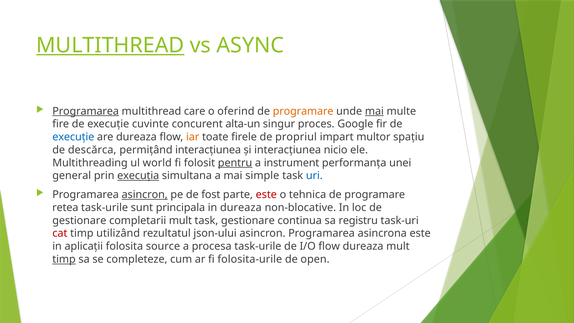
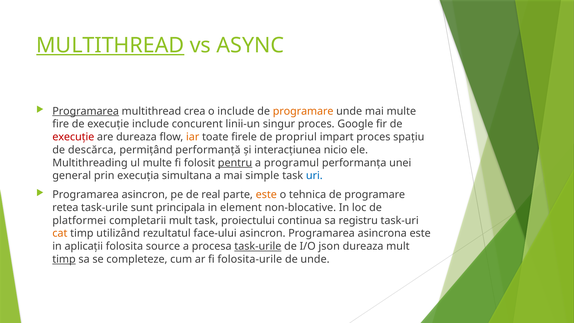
care: care -> crea
o oferind: oferind -> include
mai at (374, 111) underline: present -> none
execuție cuvinte: cuvinte -> include
alta-un: alta-un -> linii-un
execuție at (73, 137) colour: blue -> red
impart multor: multor -> proces
permițând interacțiunea: interacțiunea -> performanță
ul world: world -> multe
instrument: instrument -> programul
execuția underline: present -> none
asincron at (145, 195) underline: present -> none
fost: fost -> real
este at (266, 195) colour: red -> orange
in dureaza: dureaza -> element
gestionare at (79, 220): gestionare -> platformei
task gestionare: gestionare -> proiectului
cat colour: red -> orange
json-ului: json-ului -> face-ului
task-urile at (258, 246) underline: none -> present
I/O flow: flow -> json
de open: open -> unde
